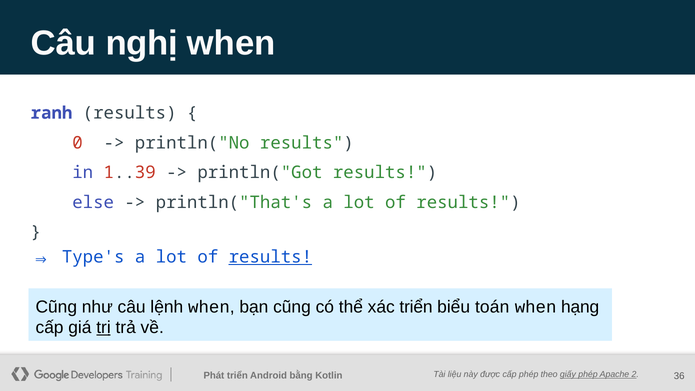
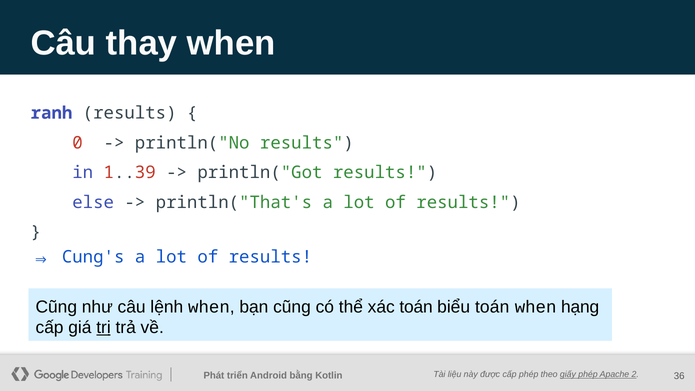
nghị: nghị -> thay
Type's: Type's -> Cung's
results at (270, 257) underline: present -> none
xác triển: triển -> toán
